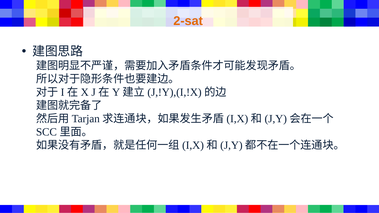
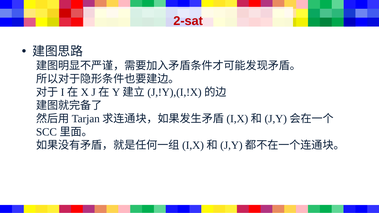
2-sat colour: orange -> red
